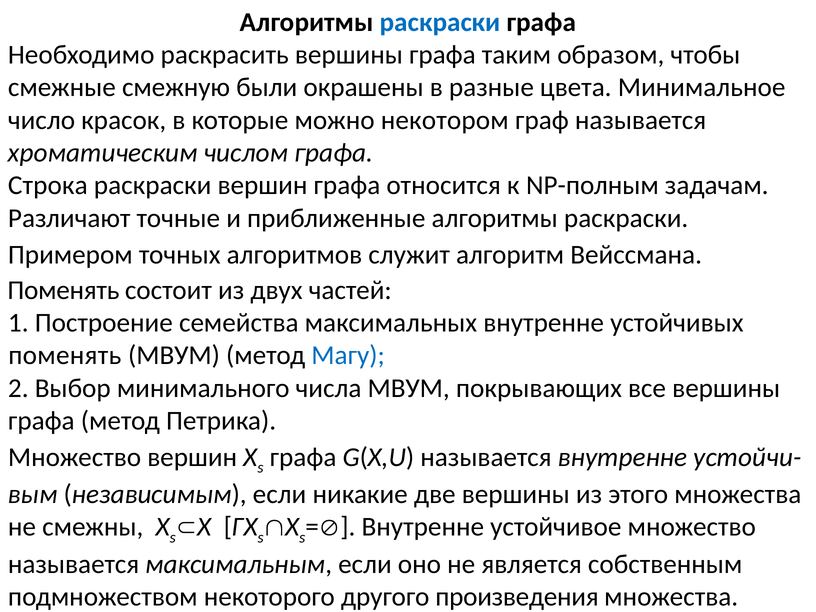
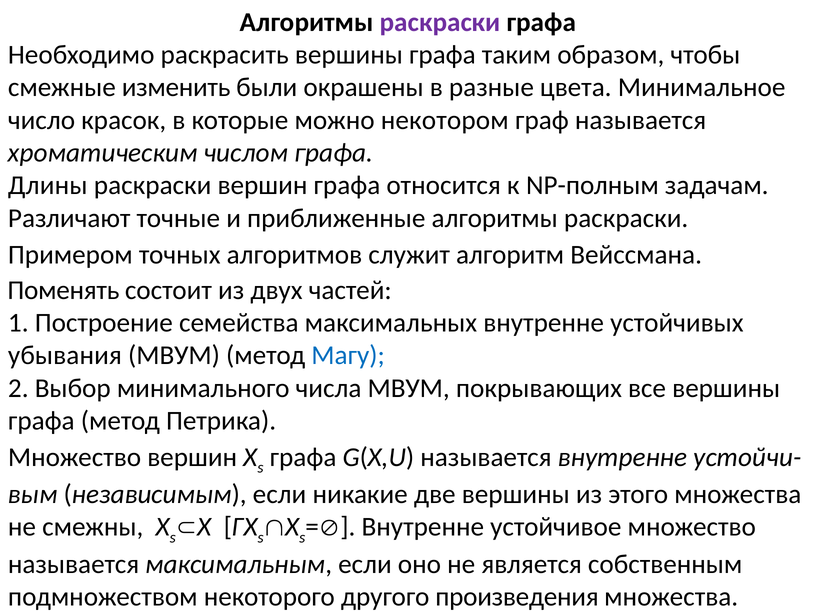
раскраски at (440, 22) colour: blue -> purple
смежную: смежную -> изменить
Строка: Строка -> Длины
поменять at (65, 355): поменять -> убывания
